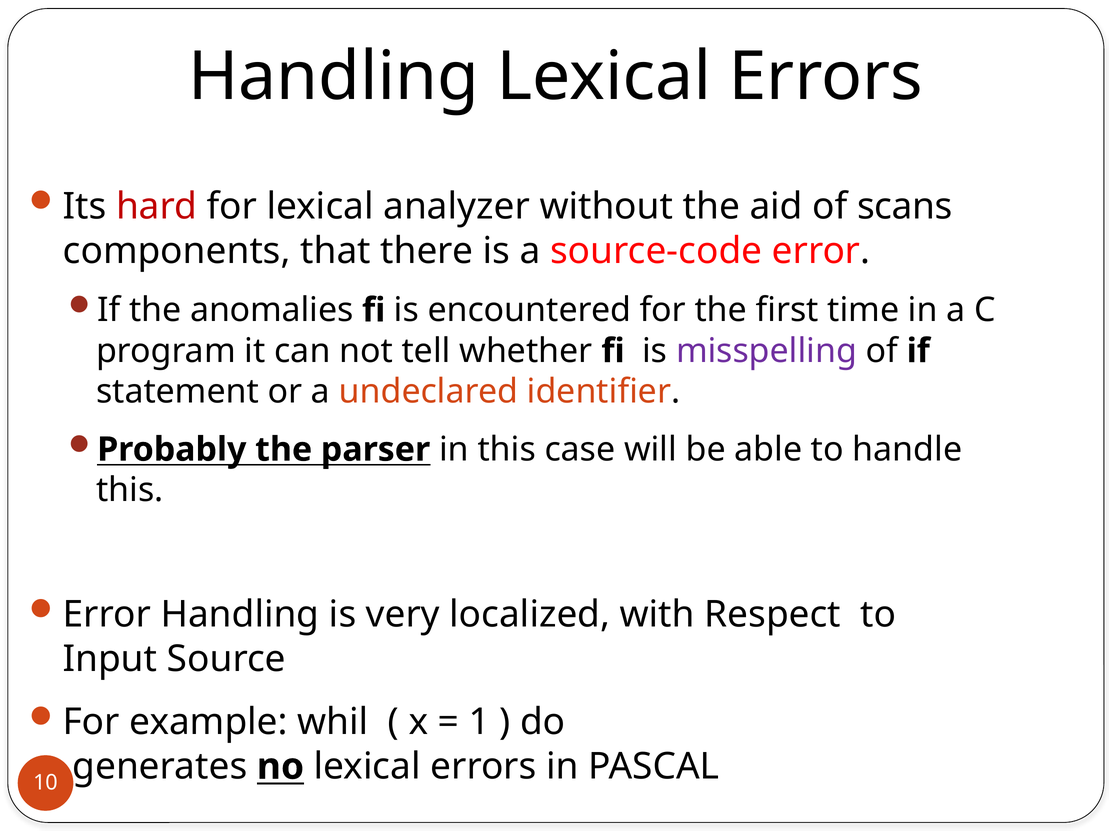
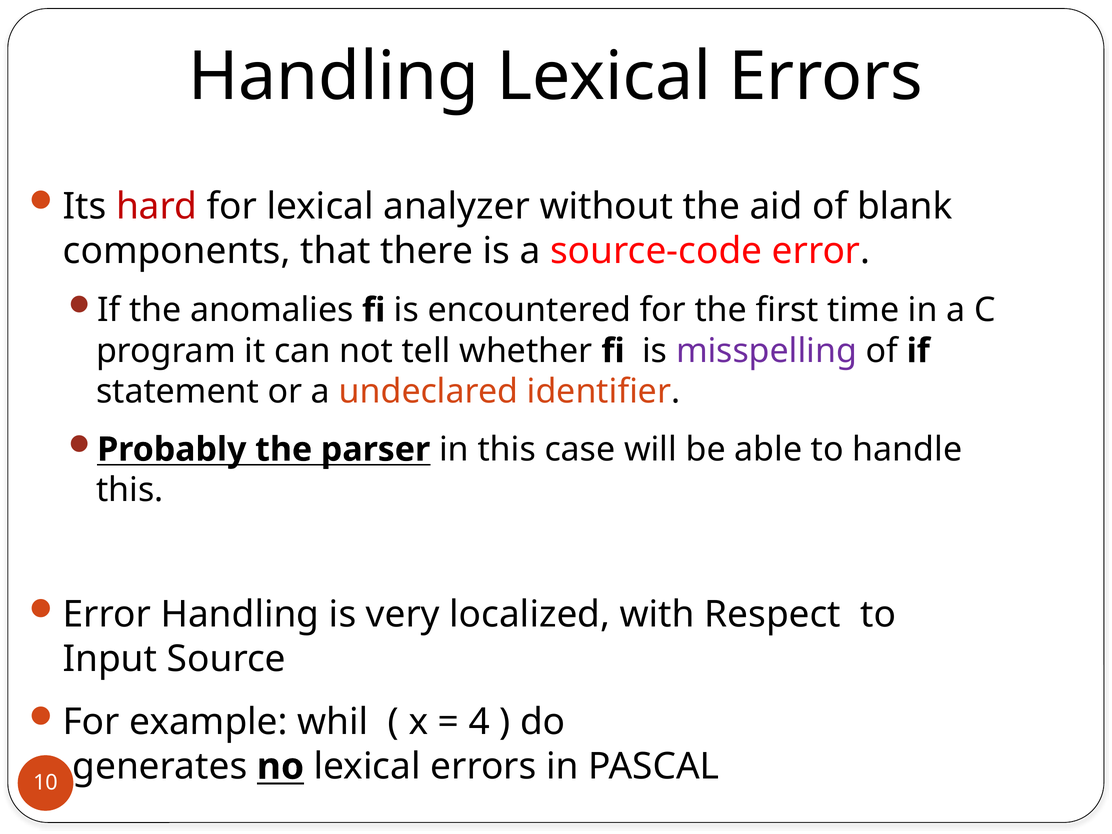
scans: scans -> blank
1: 1 -> 4
